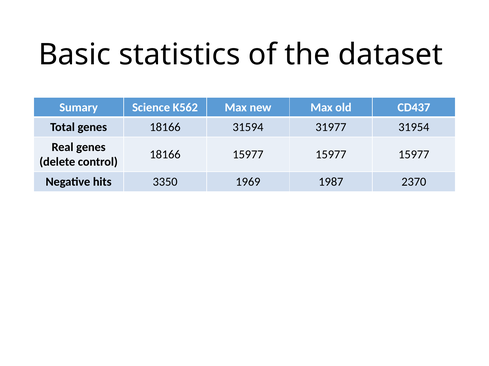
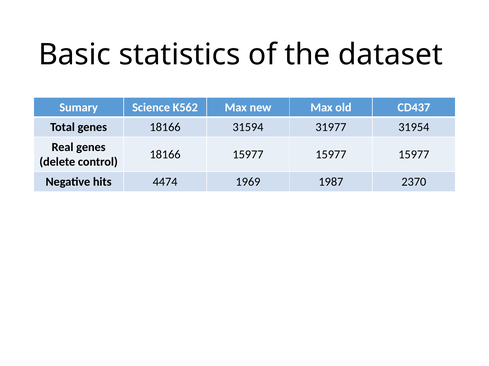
3350: 3350 -> 4474
